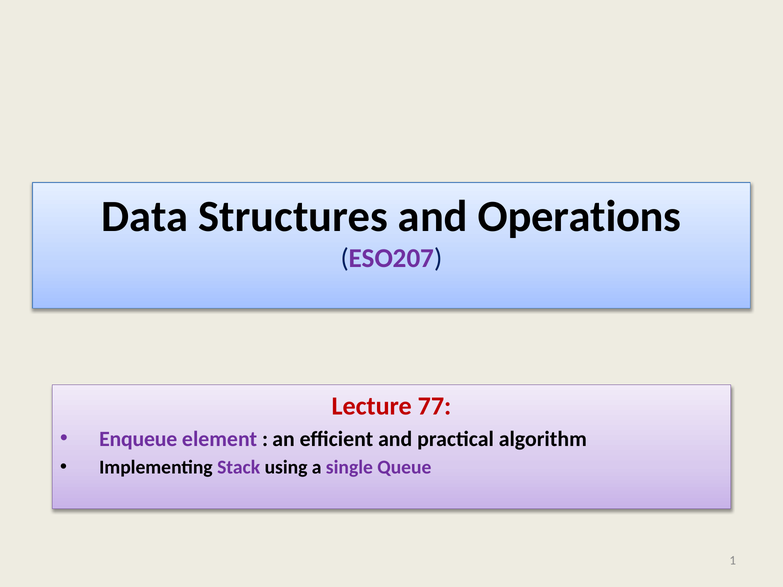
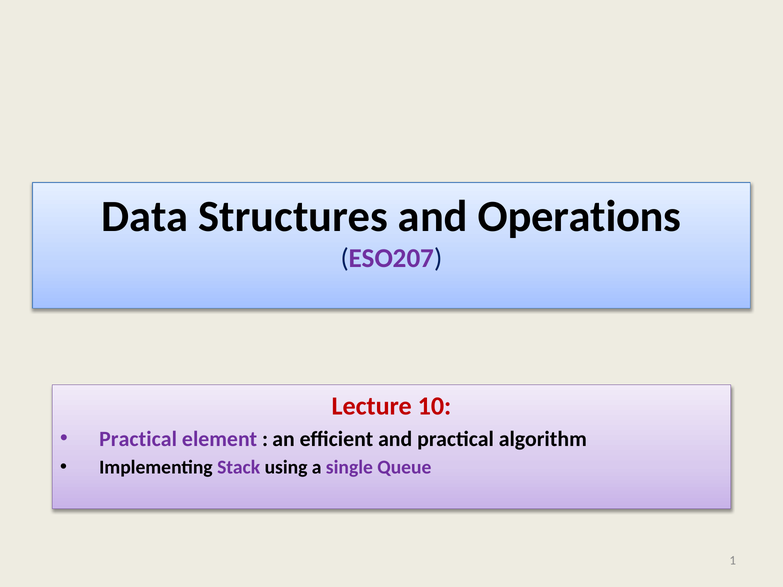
77: 77 -> 10
Enqueue at (138, 439): Enqueue -> Practical
